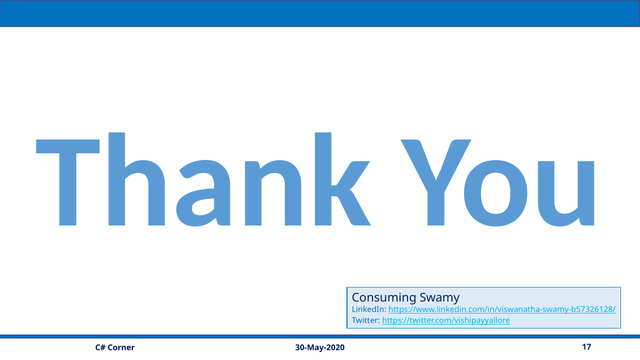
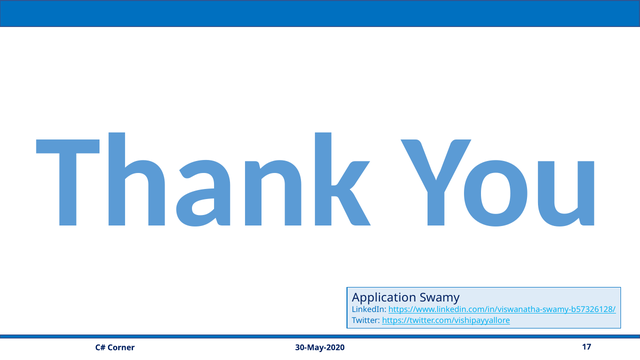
Consuming: Consuming -> Application
